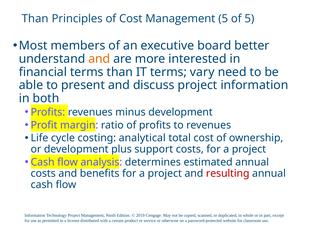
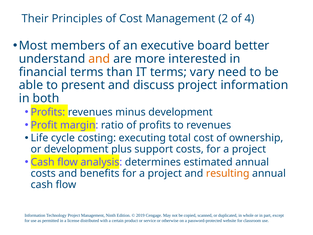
Than at (35, 19): Than -> Their
Management 5: 5 -> 2
of 5: 5 -> 4
analytical: analytical -> executing
resulting colour: red -> orange
